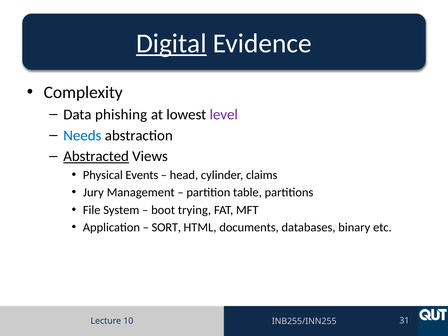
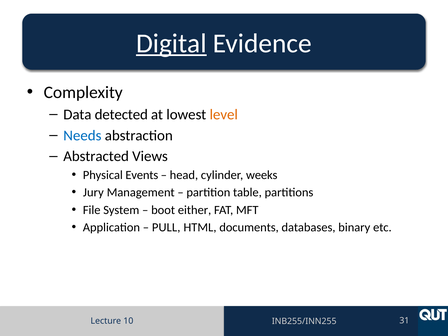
phishing: phishing -> detected
level colour: purple -> orange
Abstracted underline: present -> none
claims: claims -> weeks
trying: trying -> either
SORT: SORT -> PULL
